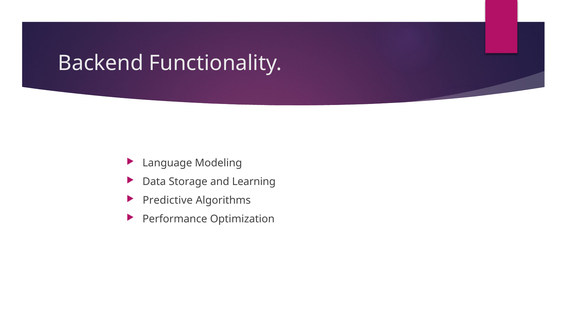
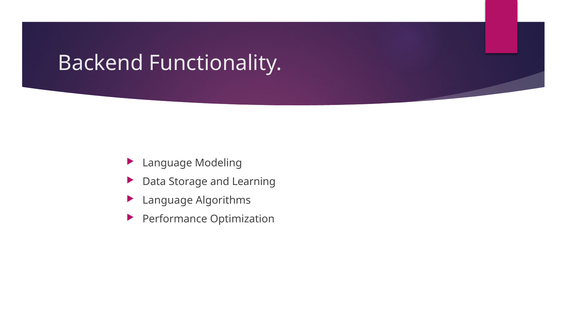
Predictive at (168, 200): Predictive -> Language
